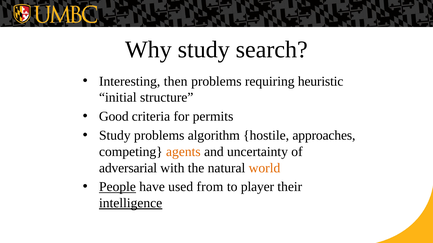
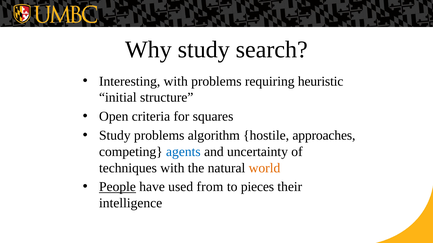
Interesting then: then -> with
Good: Good -> Open
permits: permits -> squares
agents colour: orange -> blue
adversarial: adversarial -> techniques
player: player -> pieces
intelligence underline: present -> none
